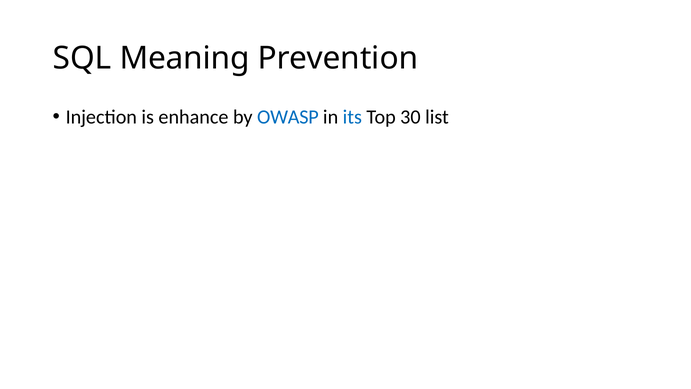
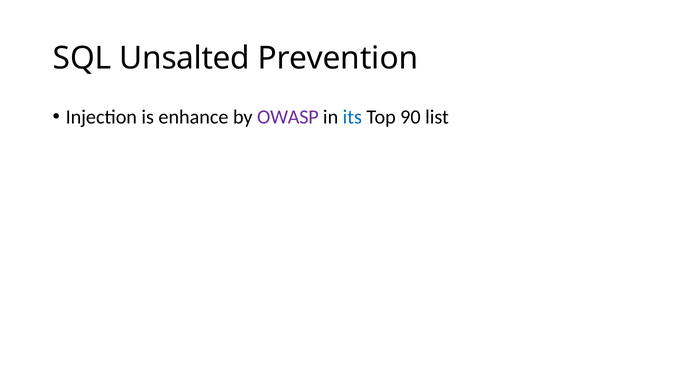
Meaning: Meaning -> Unsalted
OWASP colour: blue -> purple
30: 30 -> 90
